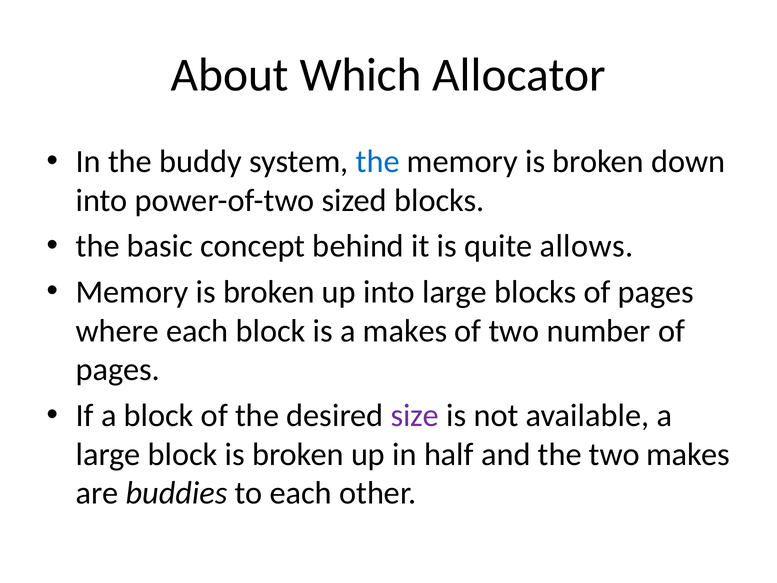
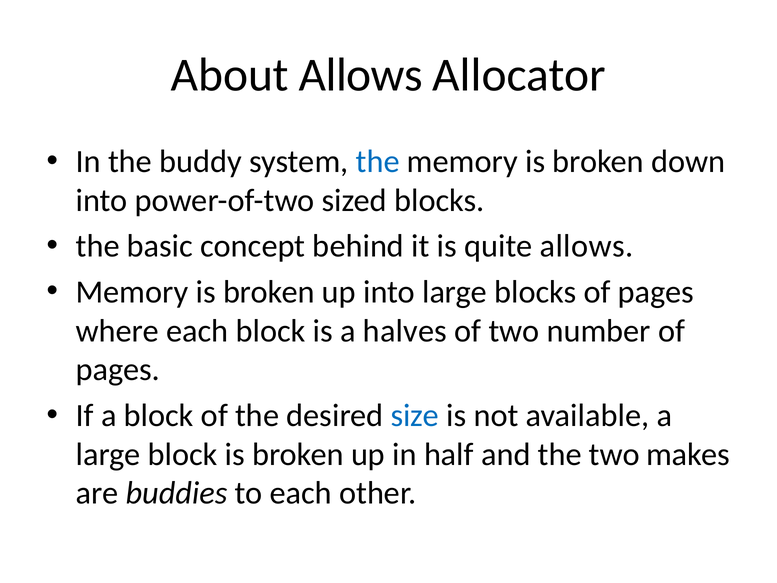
About Which: Which -> Allows
a makes: makes -> halves
size colour: purple -> blue
